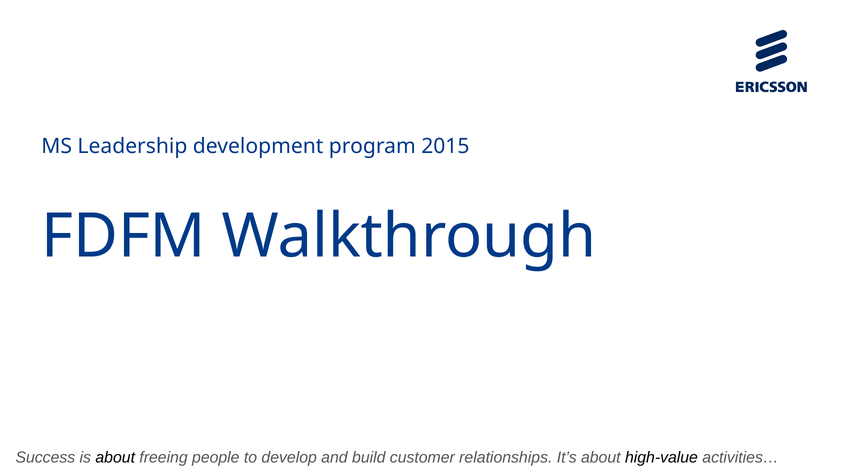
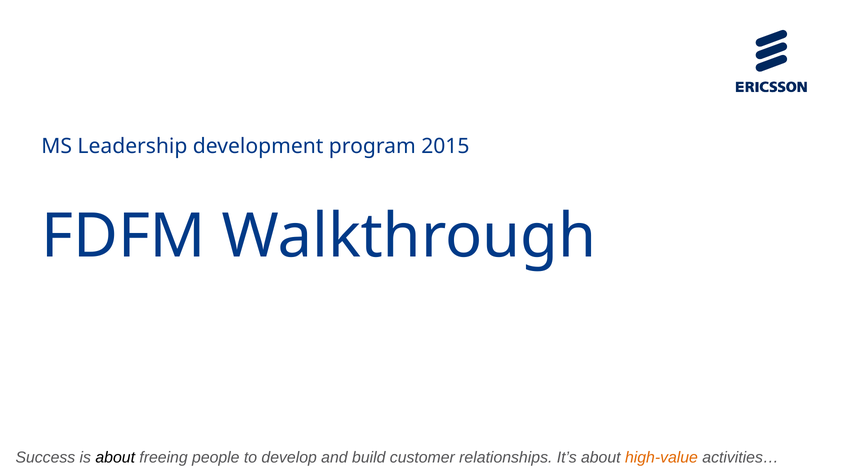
high-value colour: black -> orange
